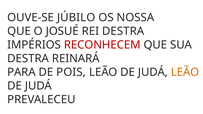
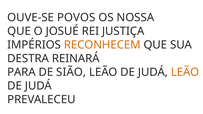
JÚBILO: JÚBILO -> POVOS
REI DESTRA: DESTRA -> JUSTIÇA
RECONHECEM colour: red -> orange
POIS: POIS -> SIÃO
